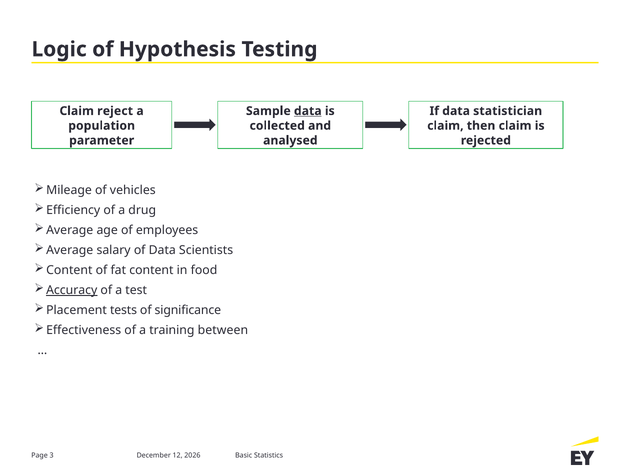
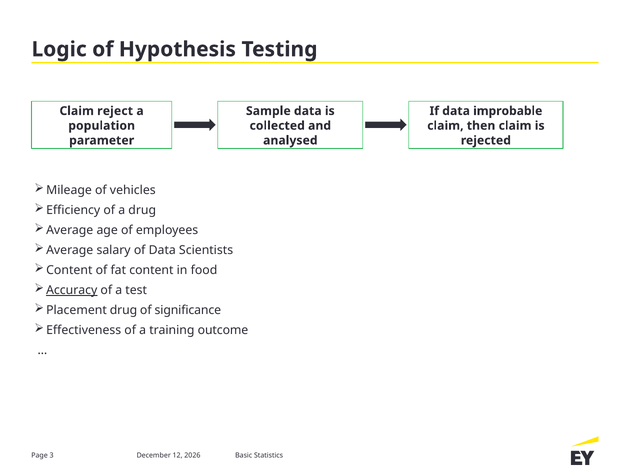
data at (308, 111) underline: present -> none
statistician: statistician -> improbable
Placement tests: tests -> drug
between: between -> outcome
